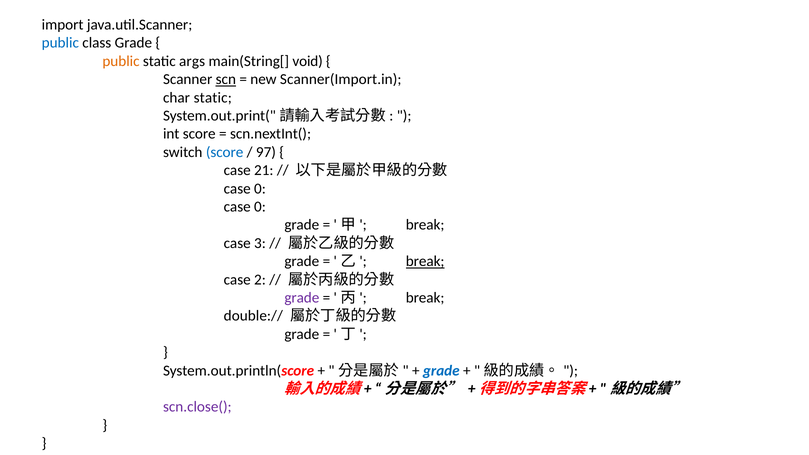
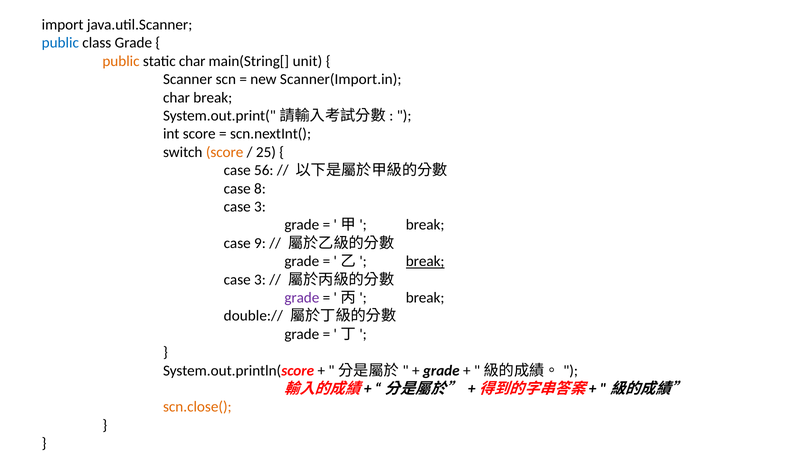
static args: args -> char
void: void -> unit
scn underline: present -> none
char static: static -> break
score at (225, 152) colour: blue -> orange
97: 97 -> 25
21: 21 -> 56
0 at (260, 189): 0 -> 8
0 at (260, 207): 0 -> 3
3: 3 -> 9
2 at (260, 280): 2 -> 3
grade at (441, 371) colour: blue -> black
scn.close( colour: purple -> orange
